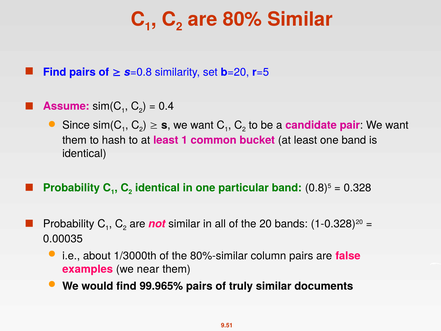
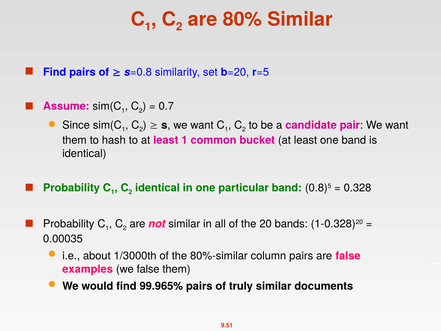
0.4: 0.4 -> 0.7
we near: near -> false
